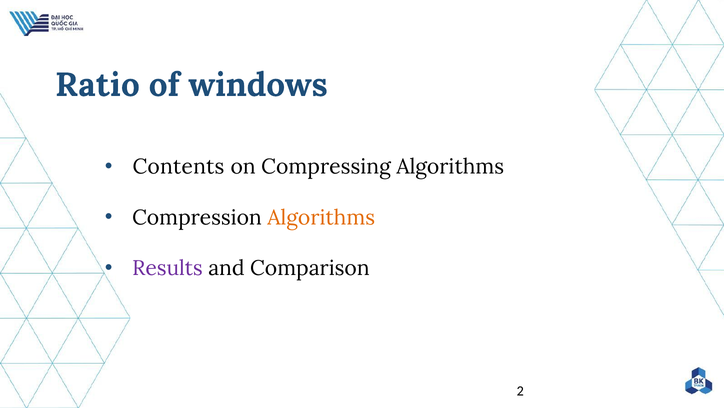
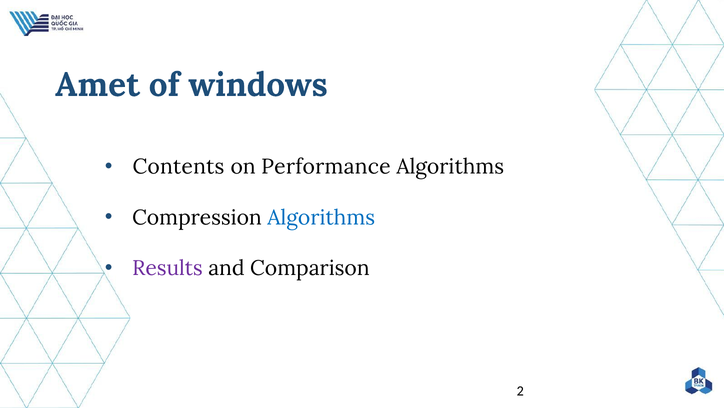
Ratio: Ratio -> Amet
Compressing: Compressing -> Performance
Algorithms at (321, 217) colour: orange -> blue
